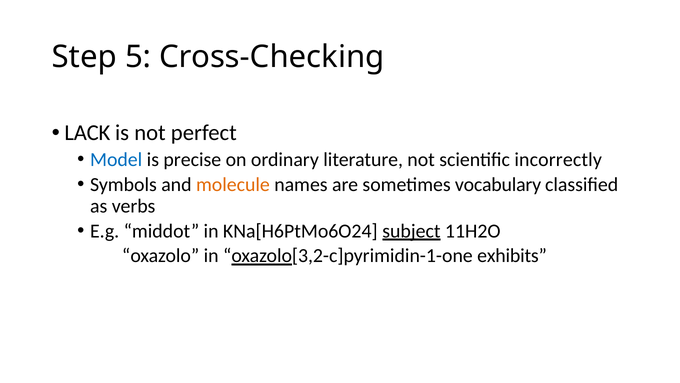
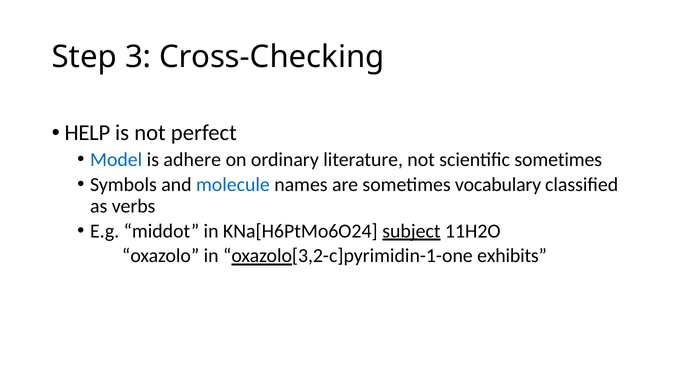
5: 5 -> 3
LACK: LACK -> HELP
precise: precise -> adhere
scientific incorrectly: incorrectly -> sometimes
molecule colour: orange -> blue
